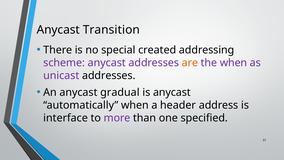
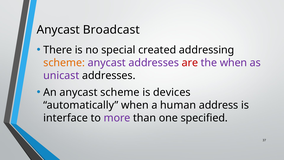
Transition: Transition -> Broadcast
scheme at (64, 63) colour: purple -> orange
are colour: orange -> red
anycast gradual: gradual -> scheme
is anycast: anycast -> devices
header: header -> human
